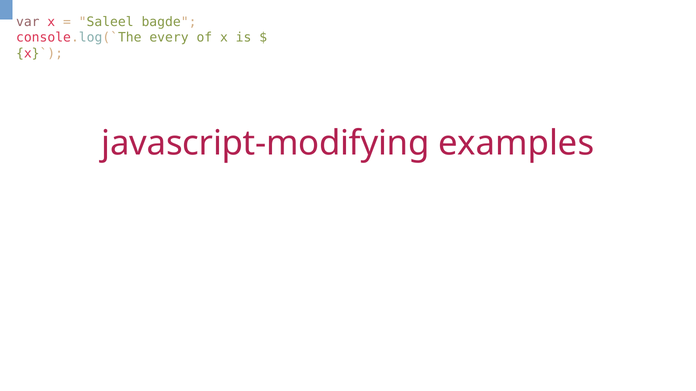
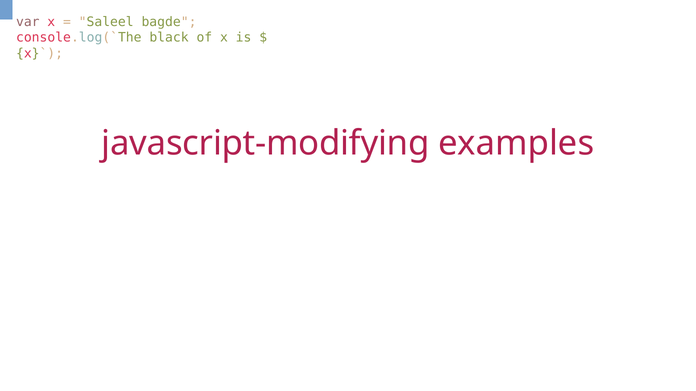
every: every -> black
